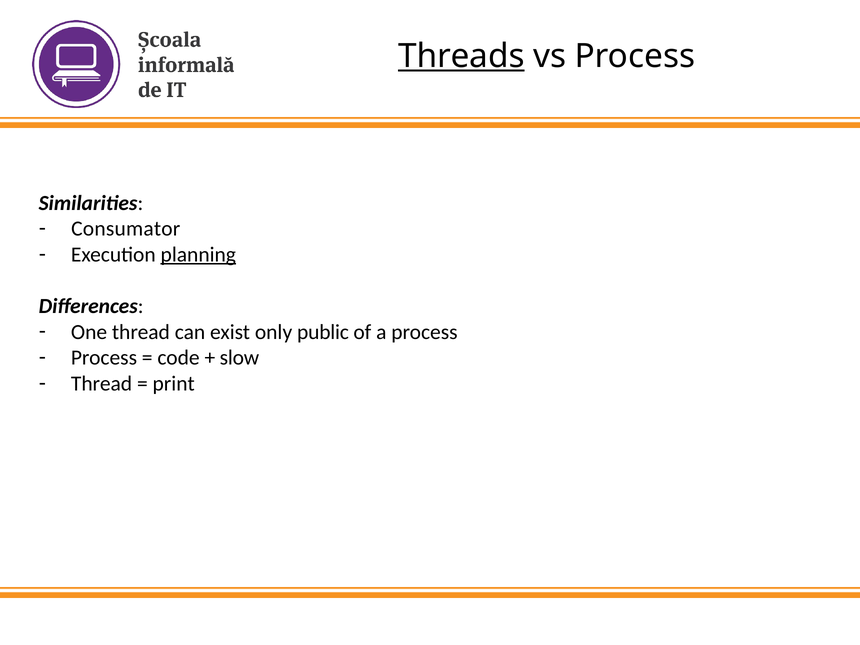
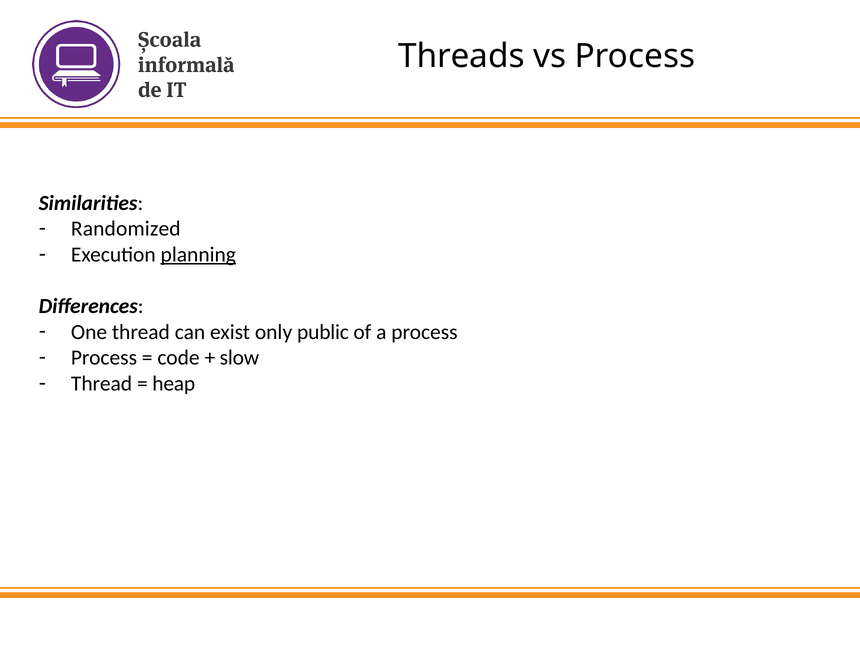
Threads underline: present -> none
Consumator: Consumator -> Randomized
print: print -> heap
